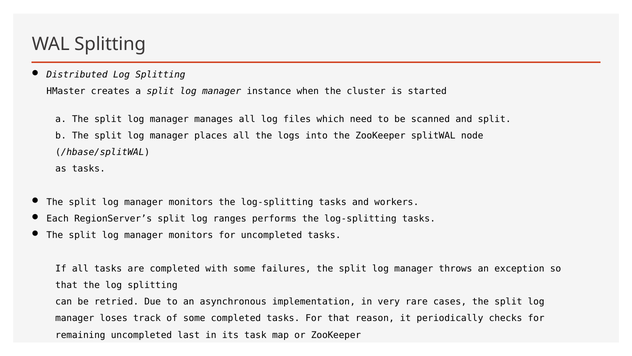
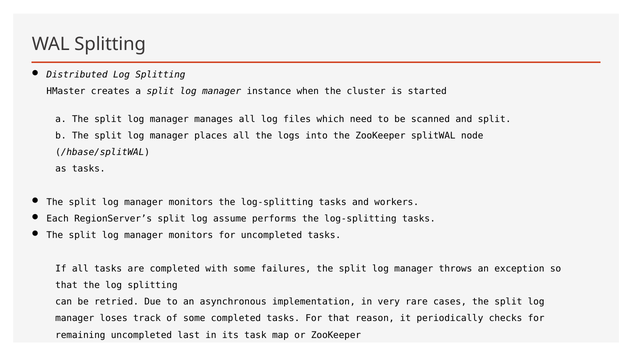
ranges: ranges -> assume
